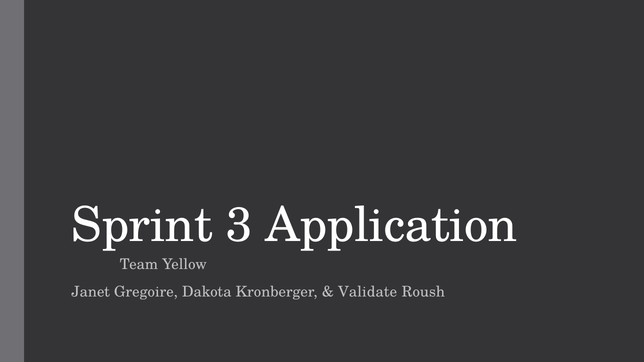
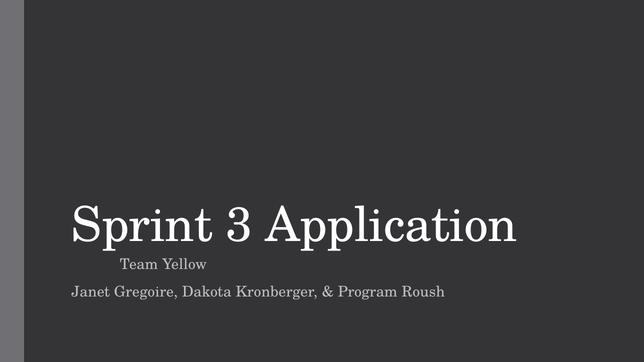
Validate: Validate -> Program
